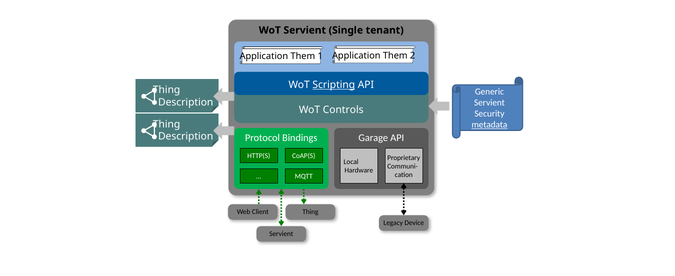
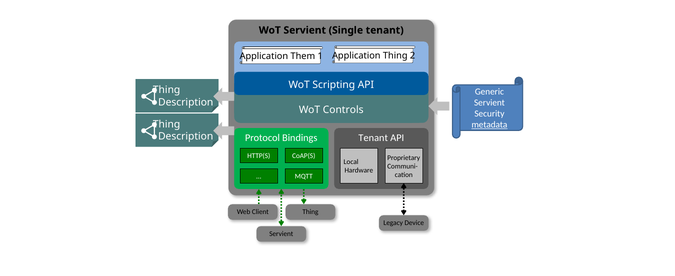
Them at (395, 56): Them -> Thing
Scripting underline: present -> none
Bindings Garage: Garage -> Tenant
